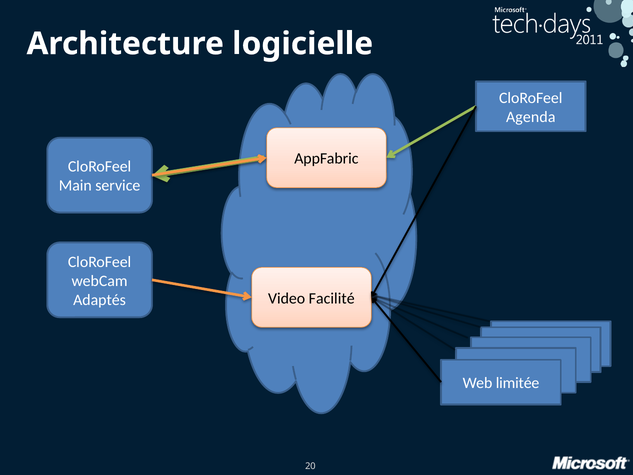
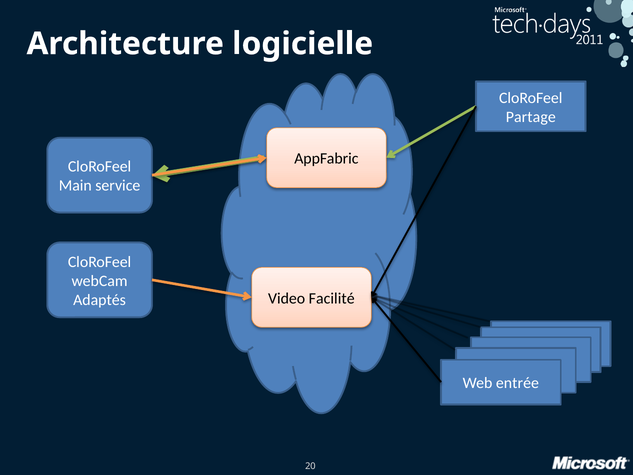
Agenda: Agenda -> Partage
limitée: limitée -> entrée
